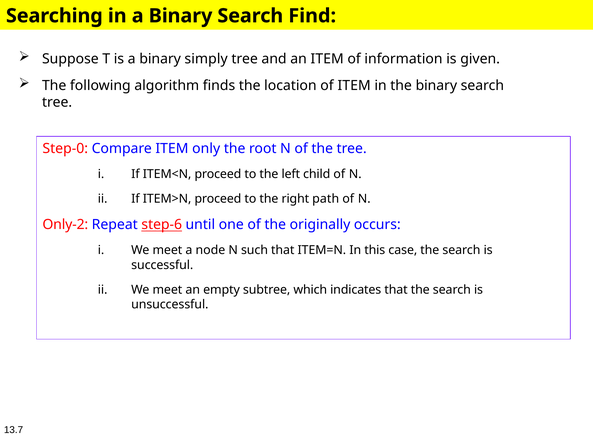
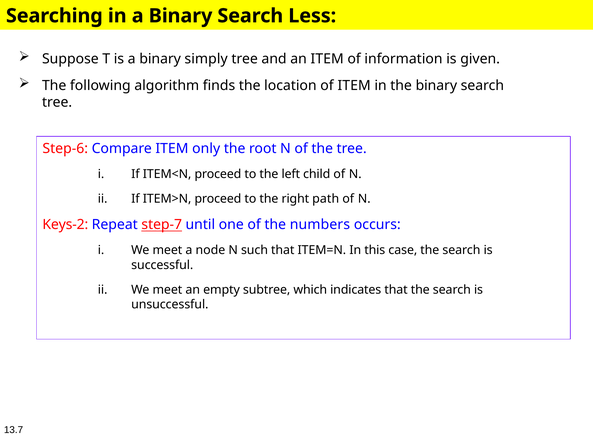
Find: Find -> Less
Step-0: Step-0 -> Step-6
Only-2: Only-2 -> Keys-2
step-6: step-6 -> step-7
originally: originally -> numbers
